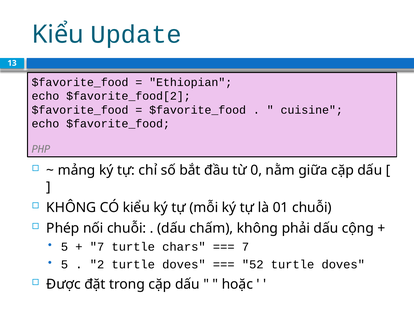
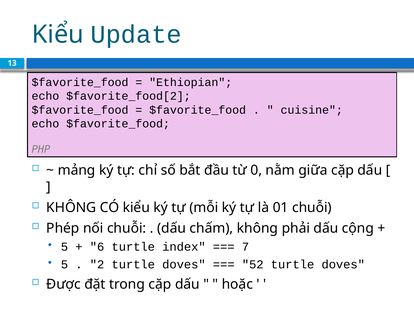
7 at (97, 246): 7 -> 6
chars: chars -> index
